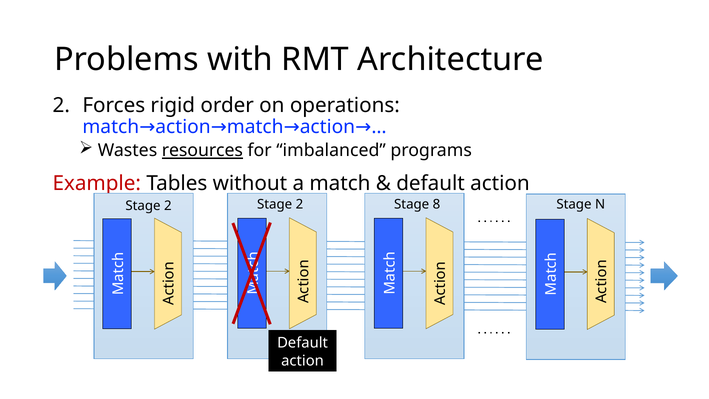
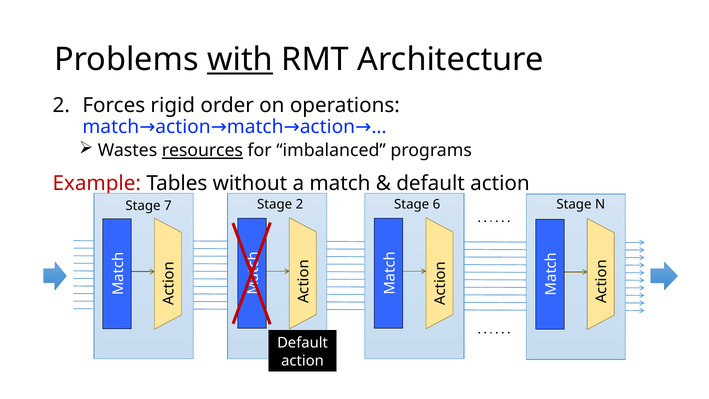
with underline: none -> present
2 at (168, 206): 2 -> 7
8: 8 -> 6
